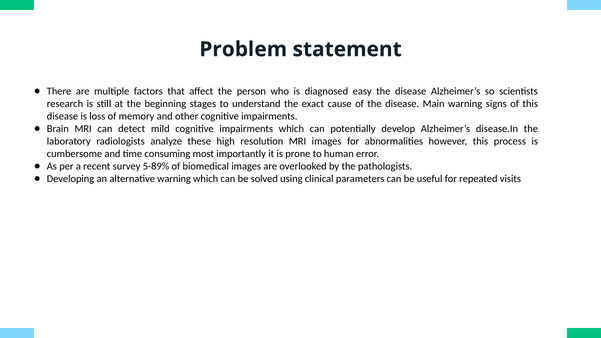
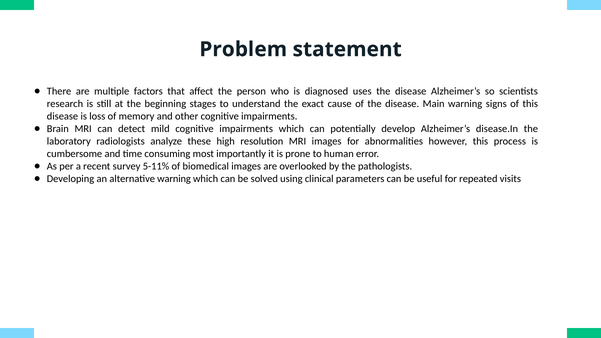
easy: easy -> uses
5-89%: 5-89% -> 5-11%
